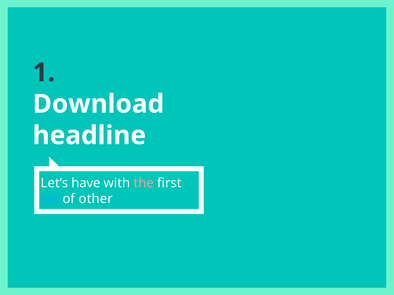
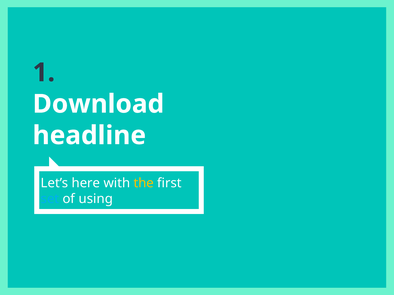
have: have -> here
the colour: pink -> yellow
other: other -> using
